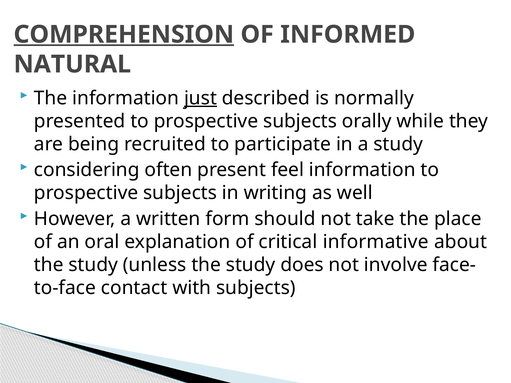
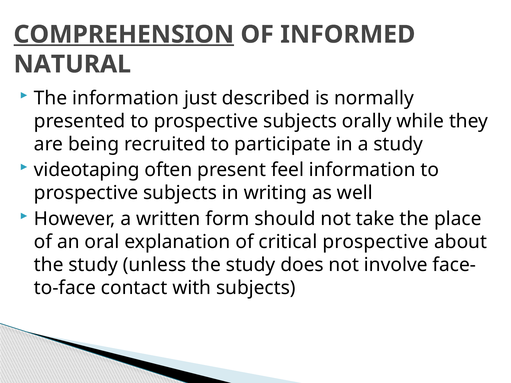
just underline: present -> none
considering: considering -> videotaping
critical informative: informative -> prospective
